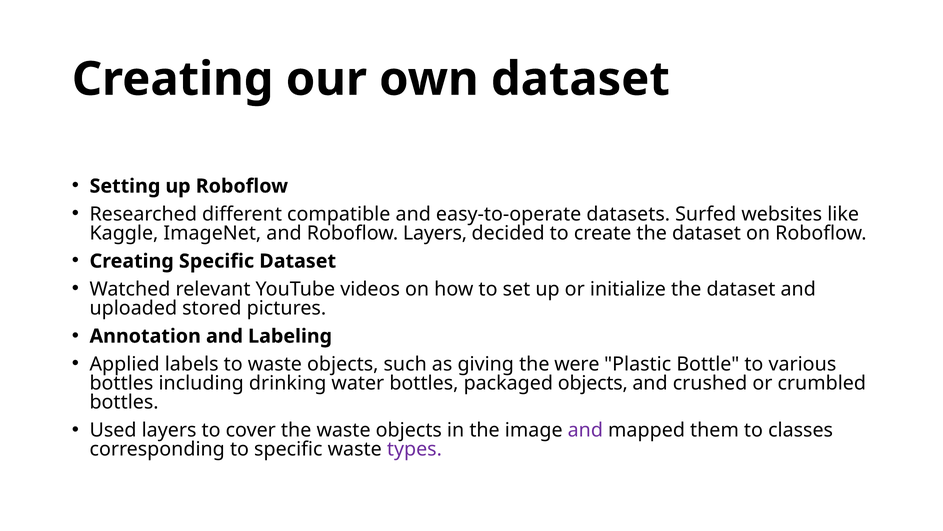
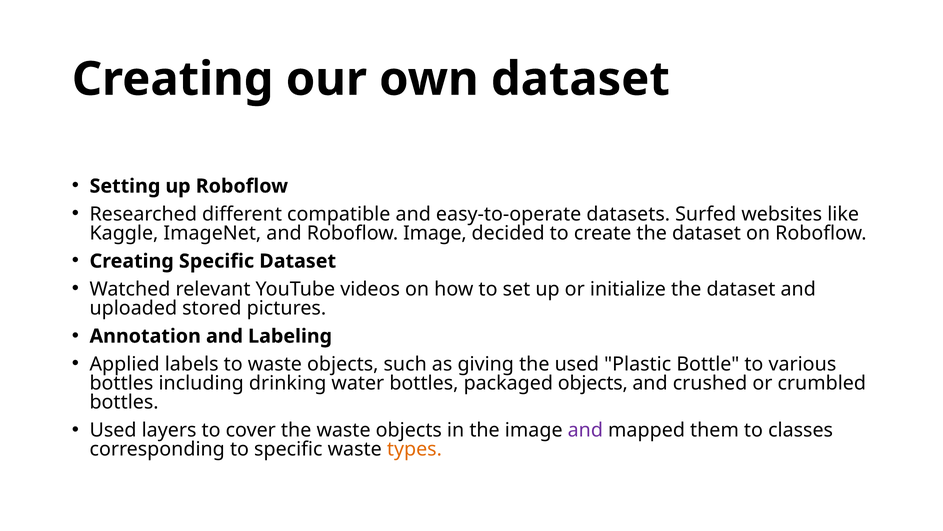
Roboflow Layers: Layers -> Image
the were: were -> used
types colour: purple -> orange
